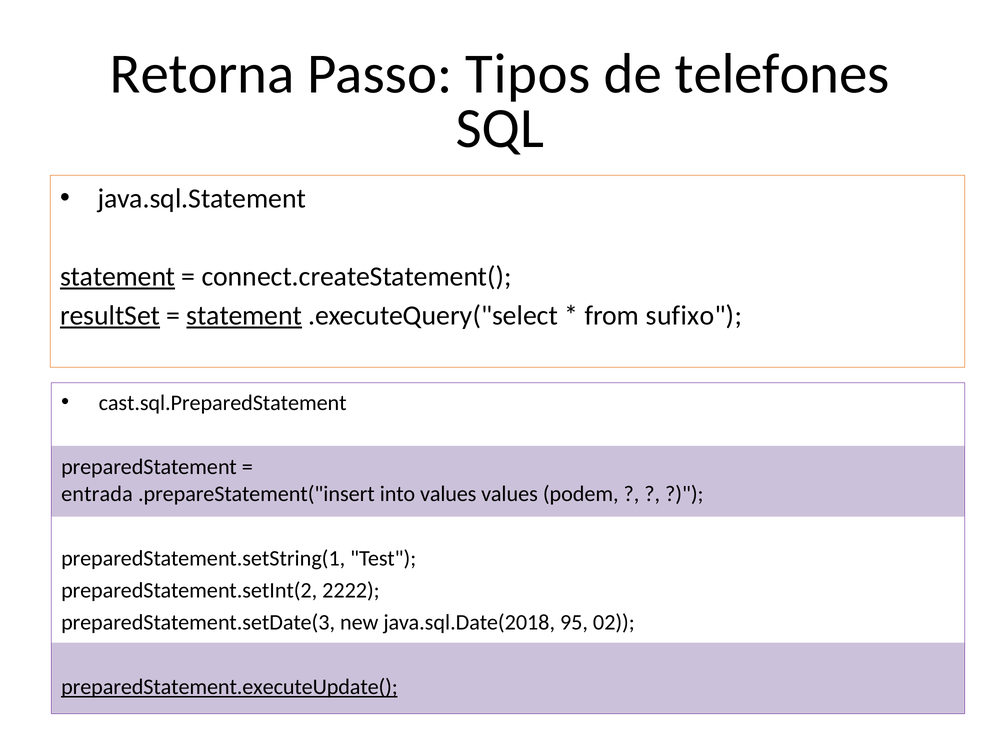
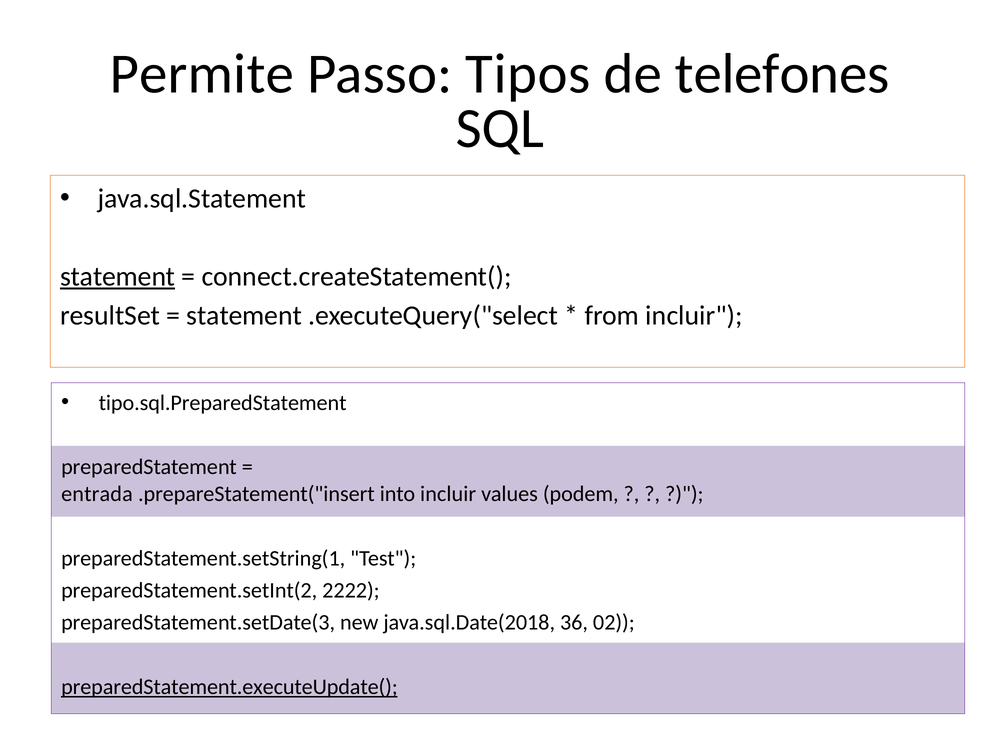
Retorna: Retorna -> Permite
resultSet underline: present -> none
statement at (244, 315) underline: present -> none
from sufixo: sufixo -> incluir
cast.sql.PreparedStatement: cast.sql.PreparedStatement -> tipo.sql.PreparedStatement
into values: values -> incluir
95: 95 -> 36
